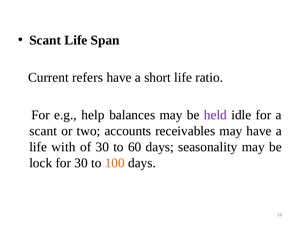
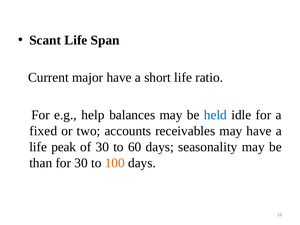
refers: refers -> major
held colour: purple -> blue
scant at (43, 131): scant -> fixed
with: with -> peak
lock: lock -> than
